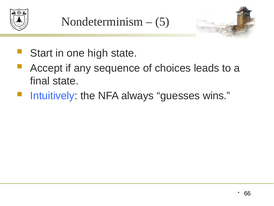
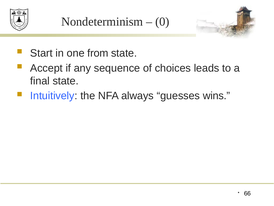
5: 5 -> 0
high: high -> from
